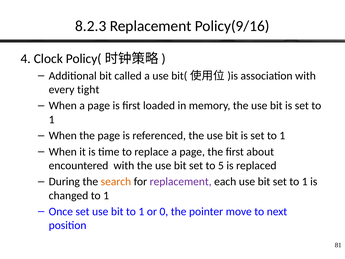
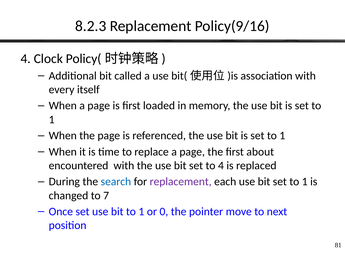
tight: tight -> itself
to 5: 5 -> 4
search colour: orange -> blue
changed to 1: 1 -> 7
